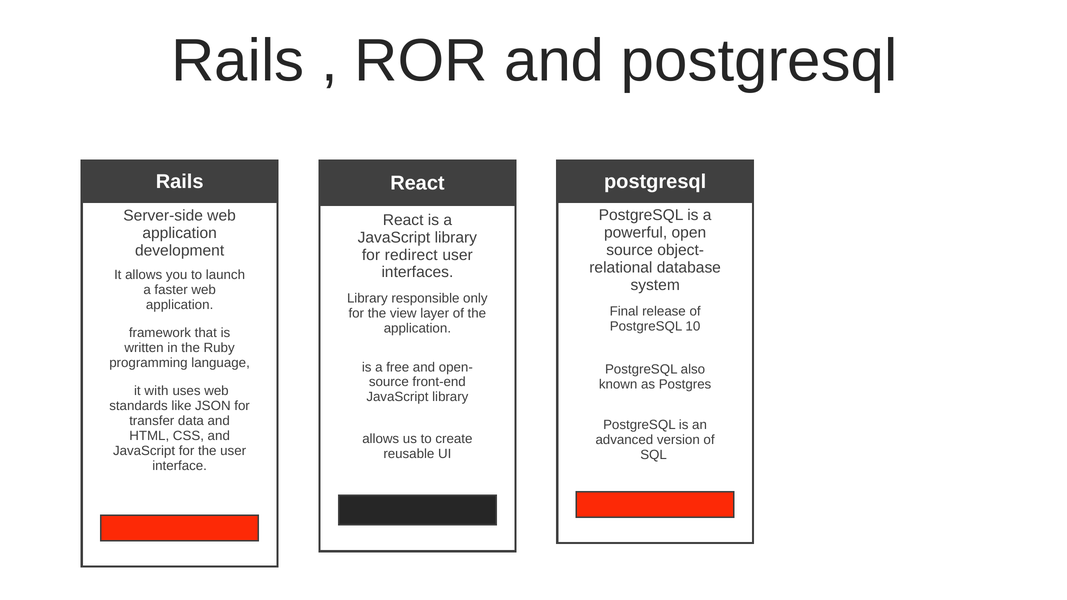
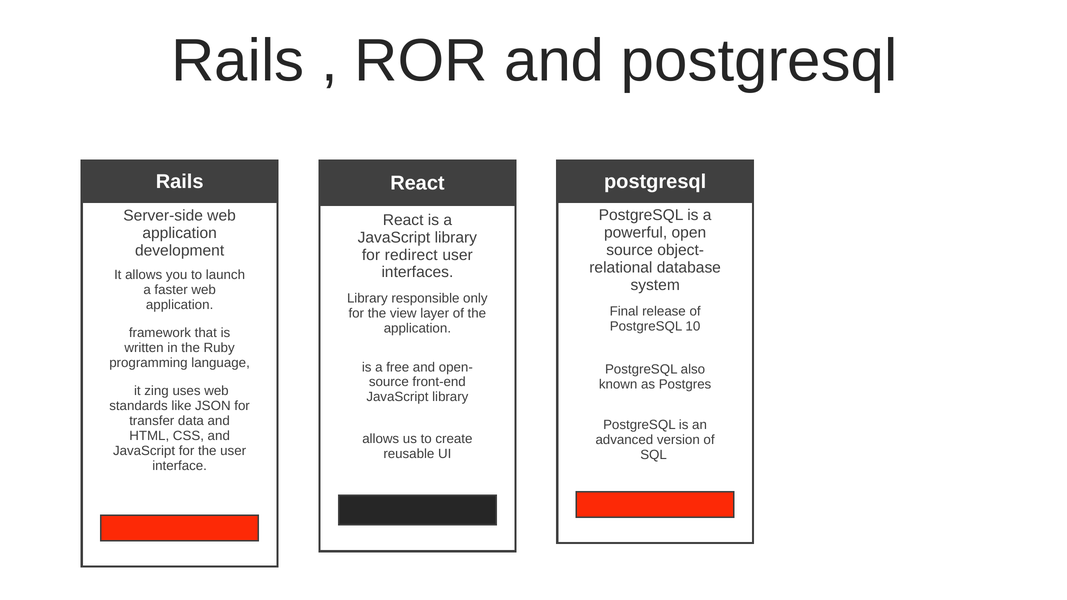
with: with -> zing
